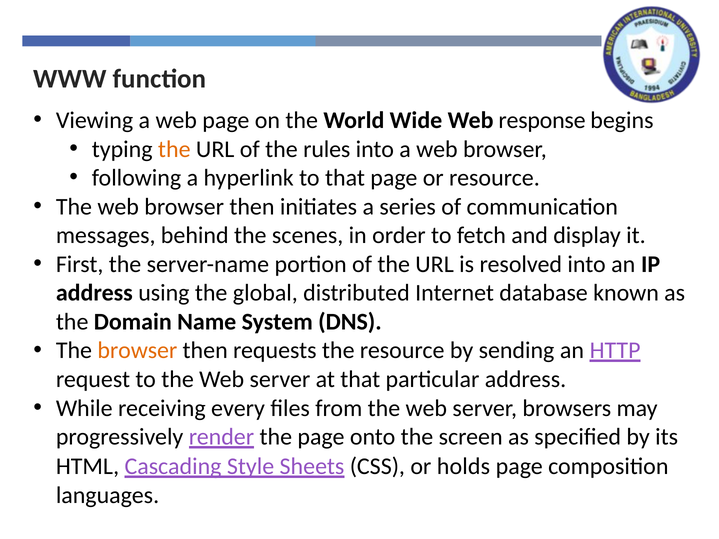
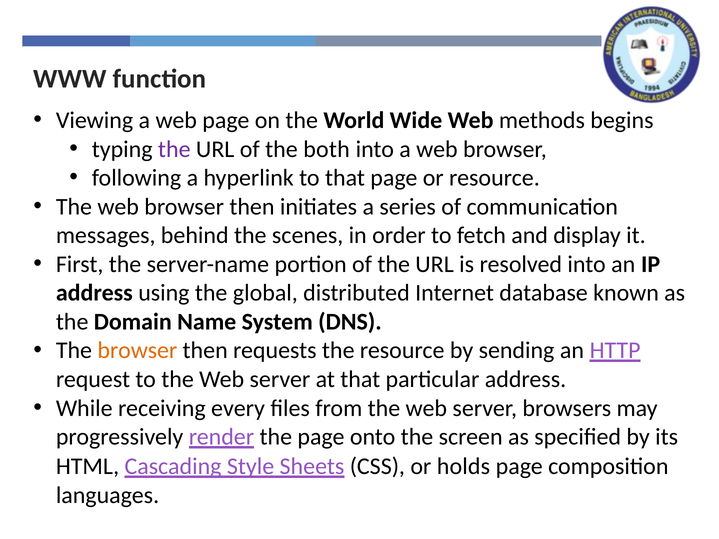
response: response -> methods
the at (174, 149) colour: orange -> purple
rules: rules -> both
